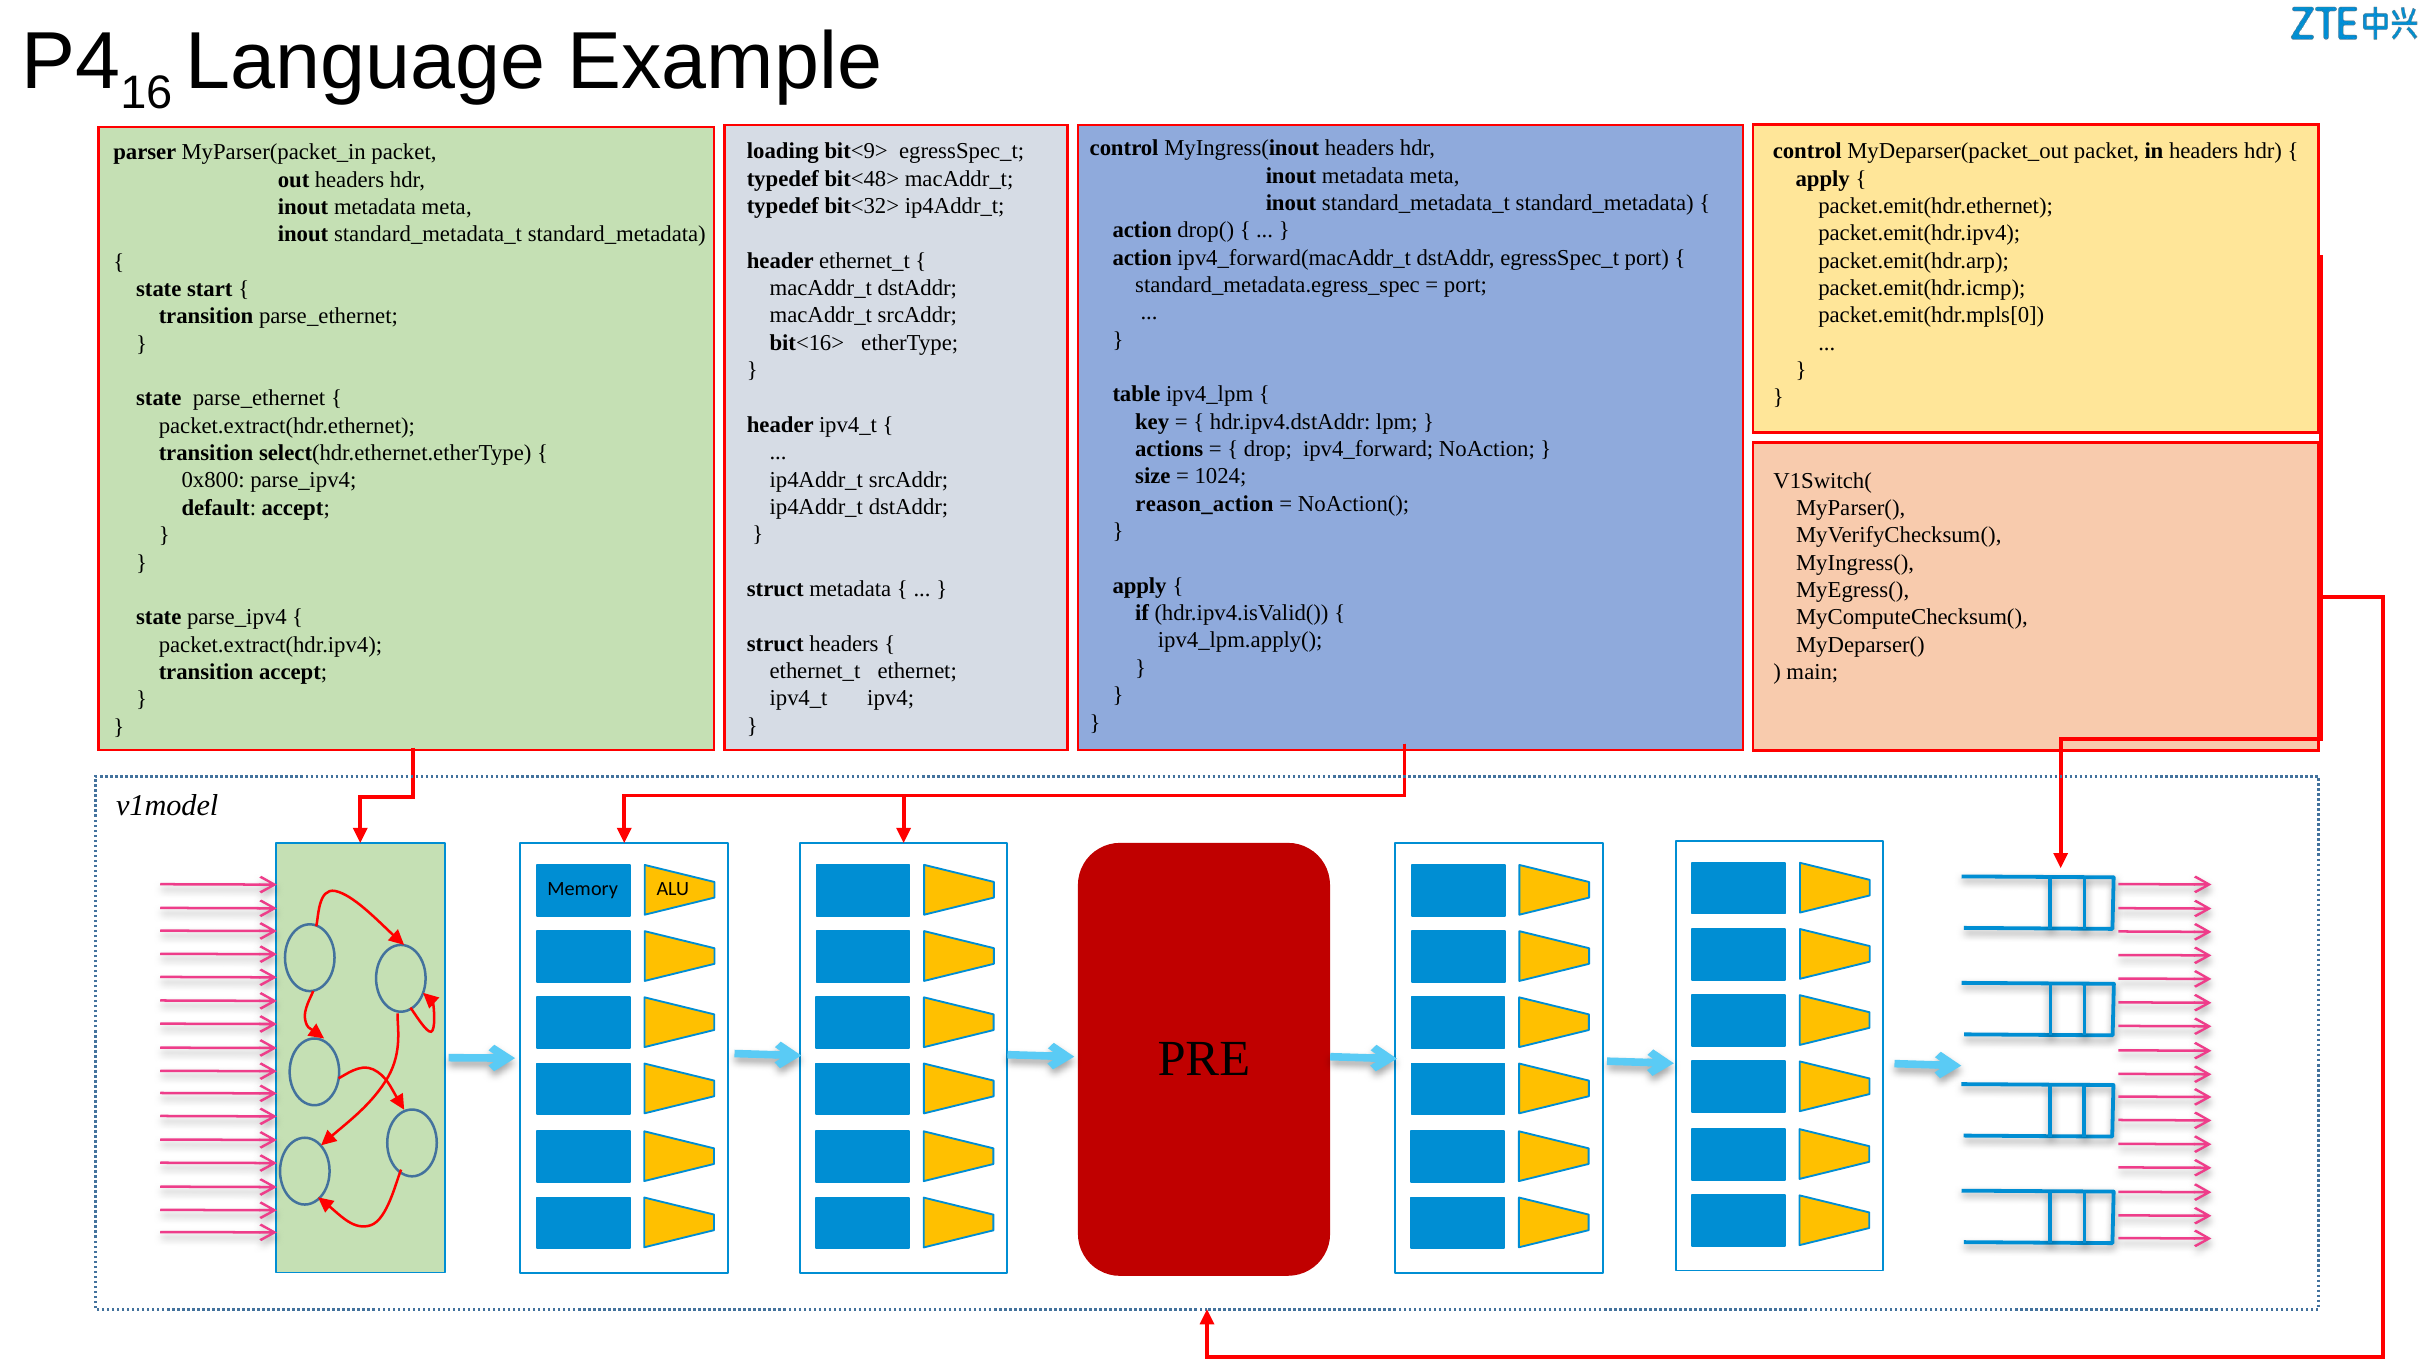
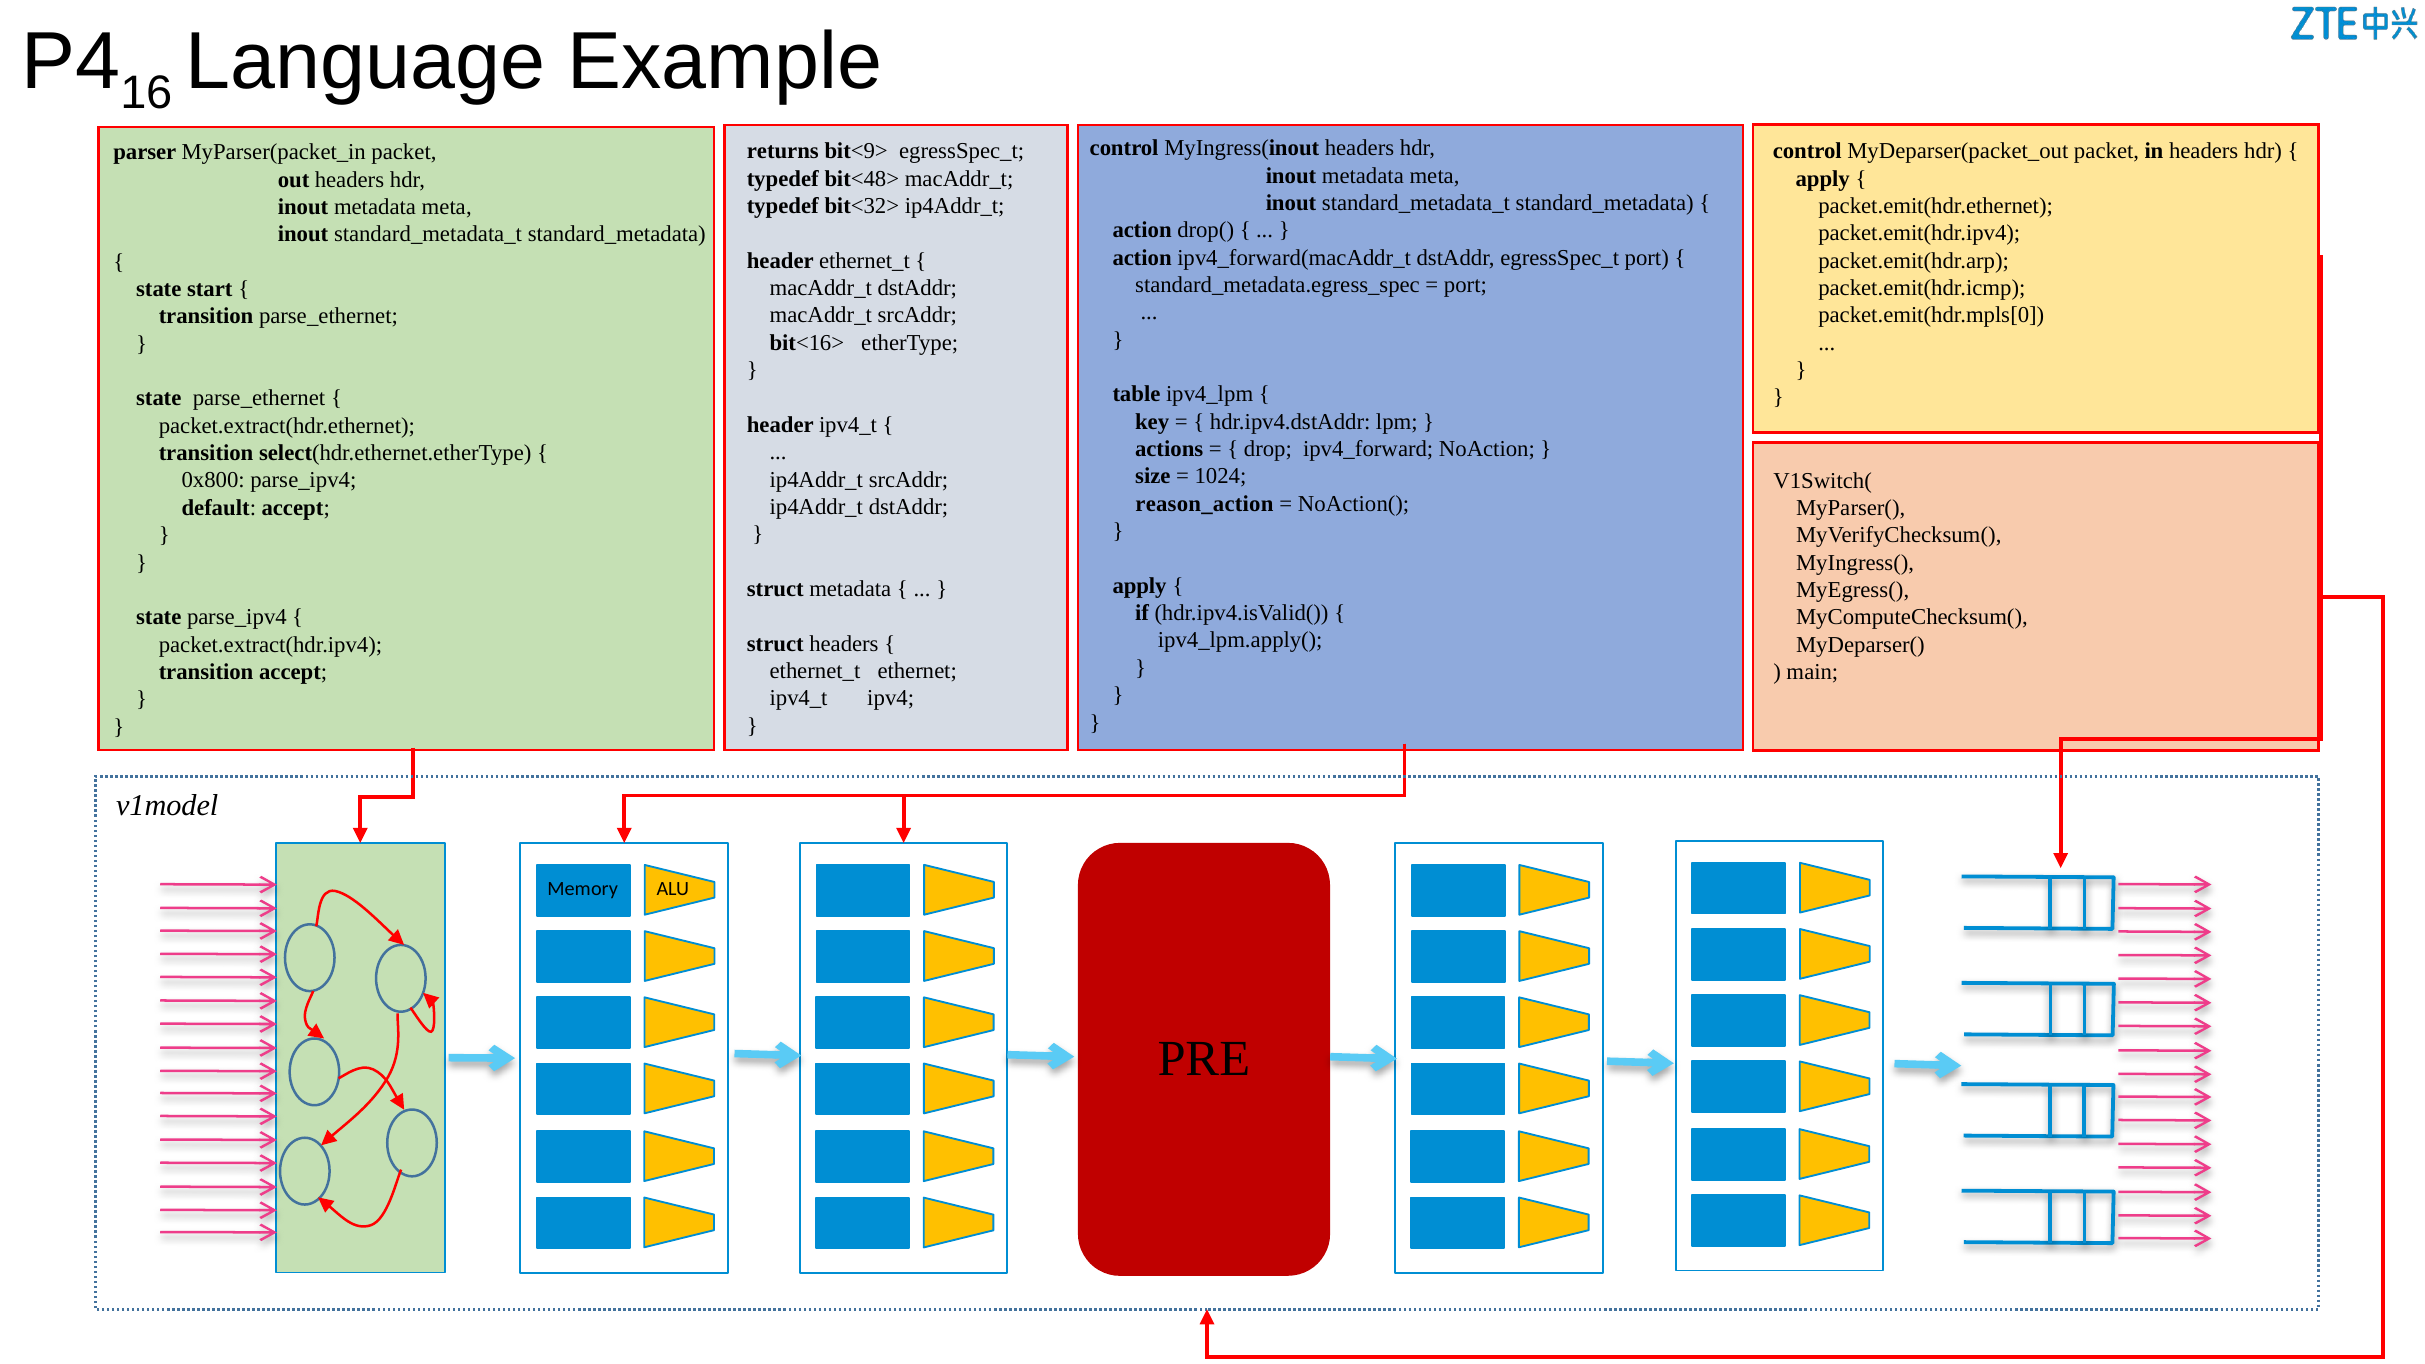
loading: loading -> returns
